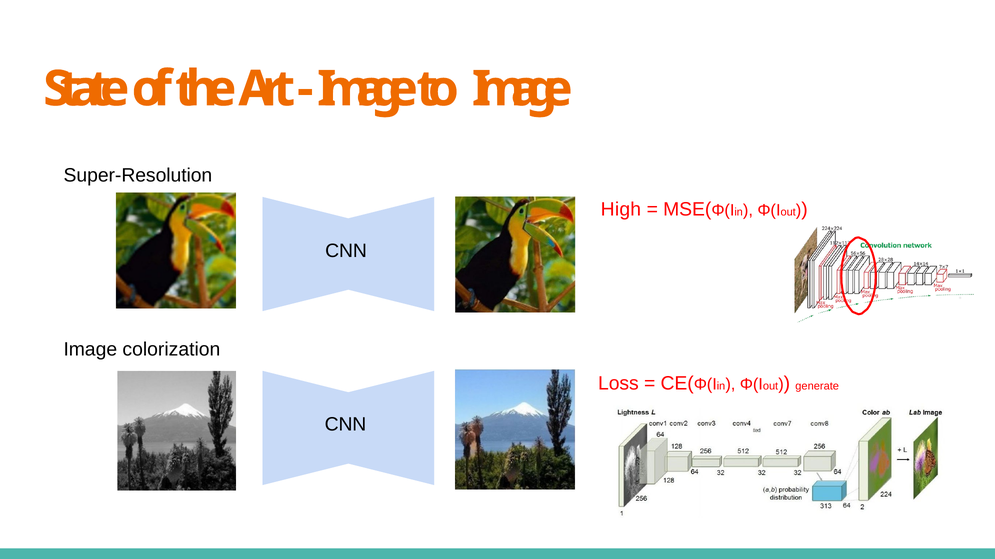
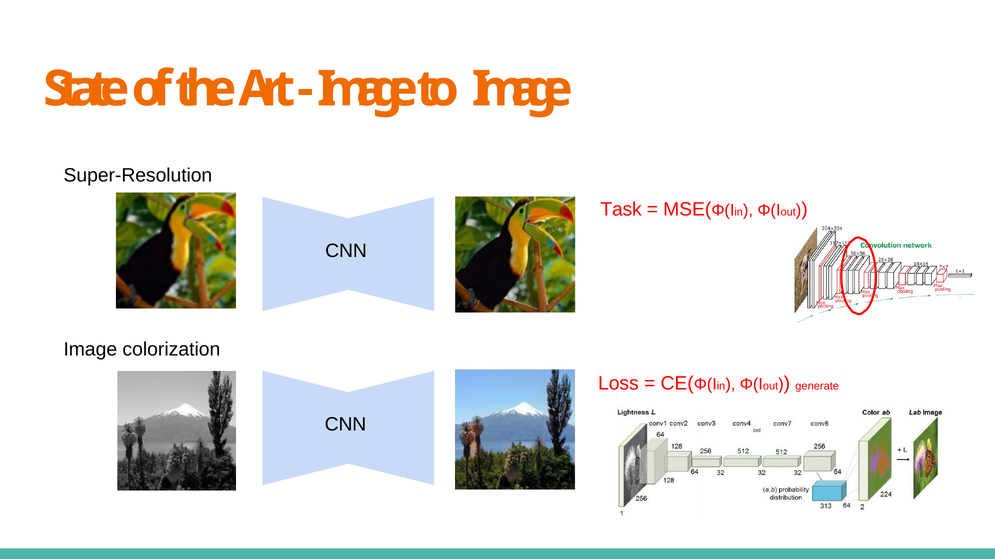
High: High -> Task
